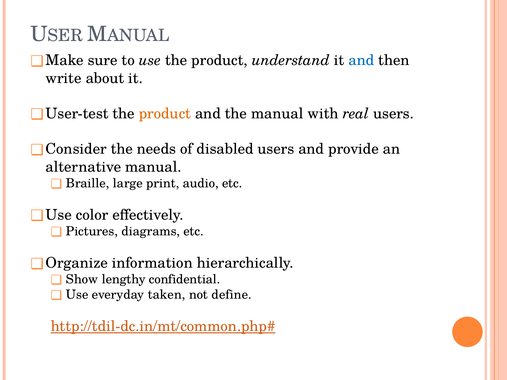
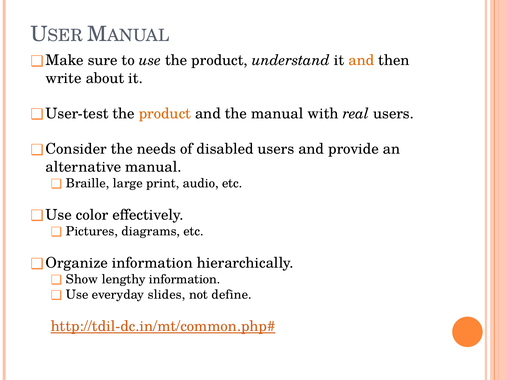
and at (361, 60) colour: blue -> orange
lengthy confidential: confidential -> information
taken: taken -> slides
